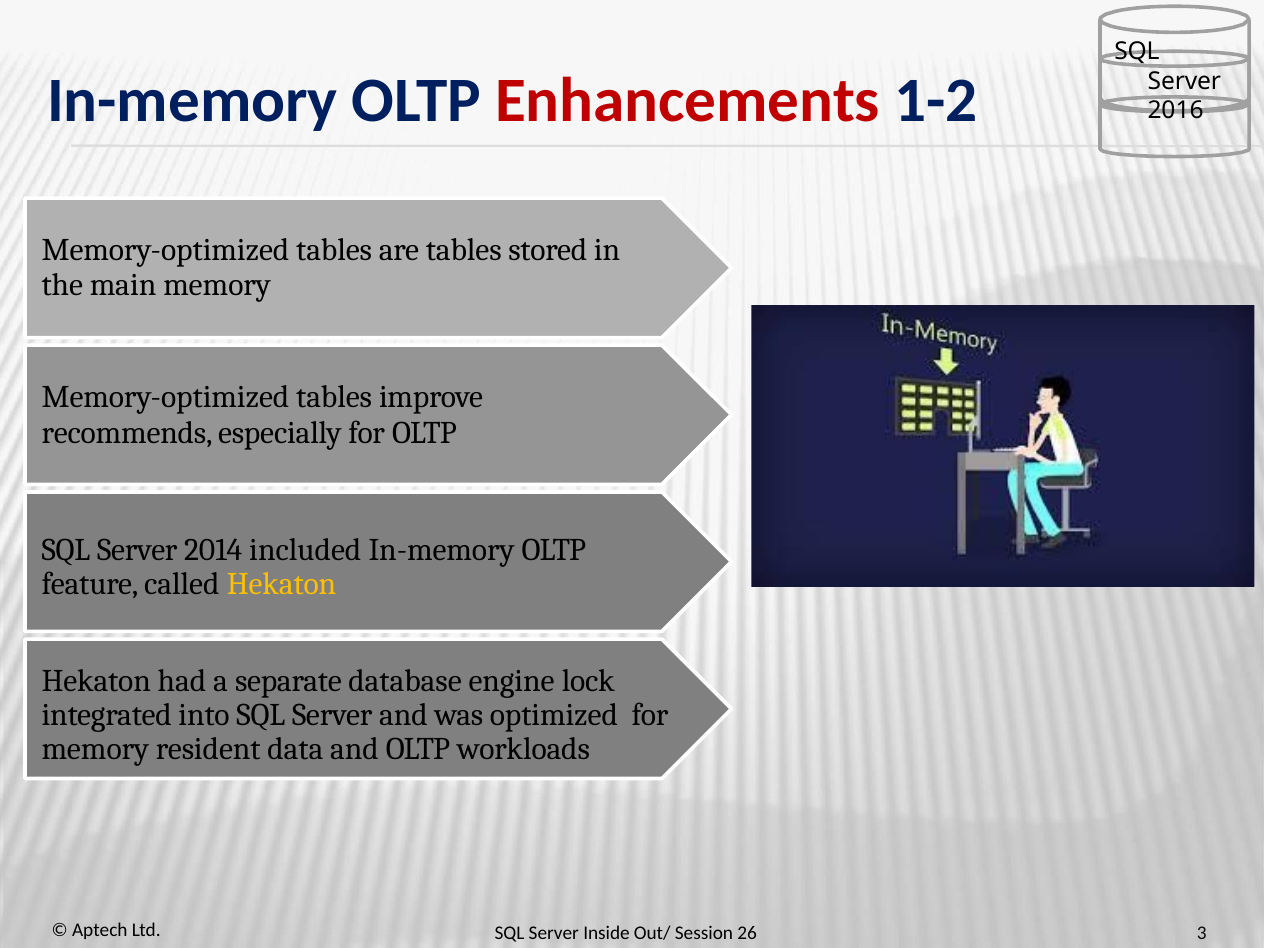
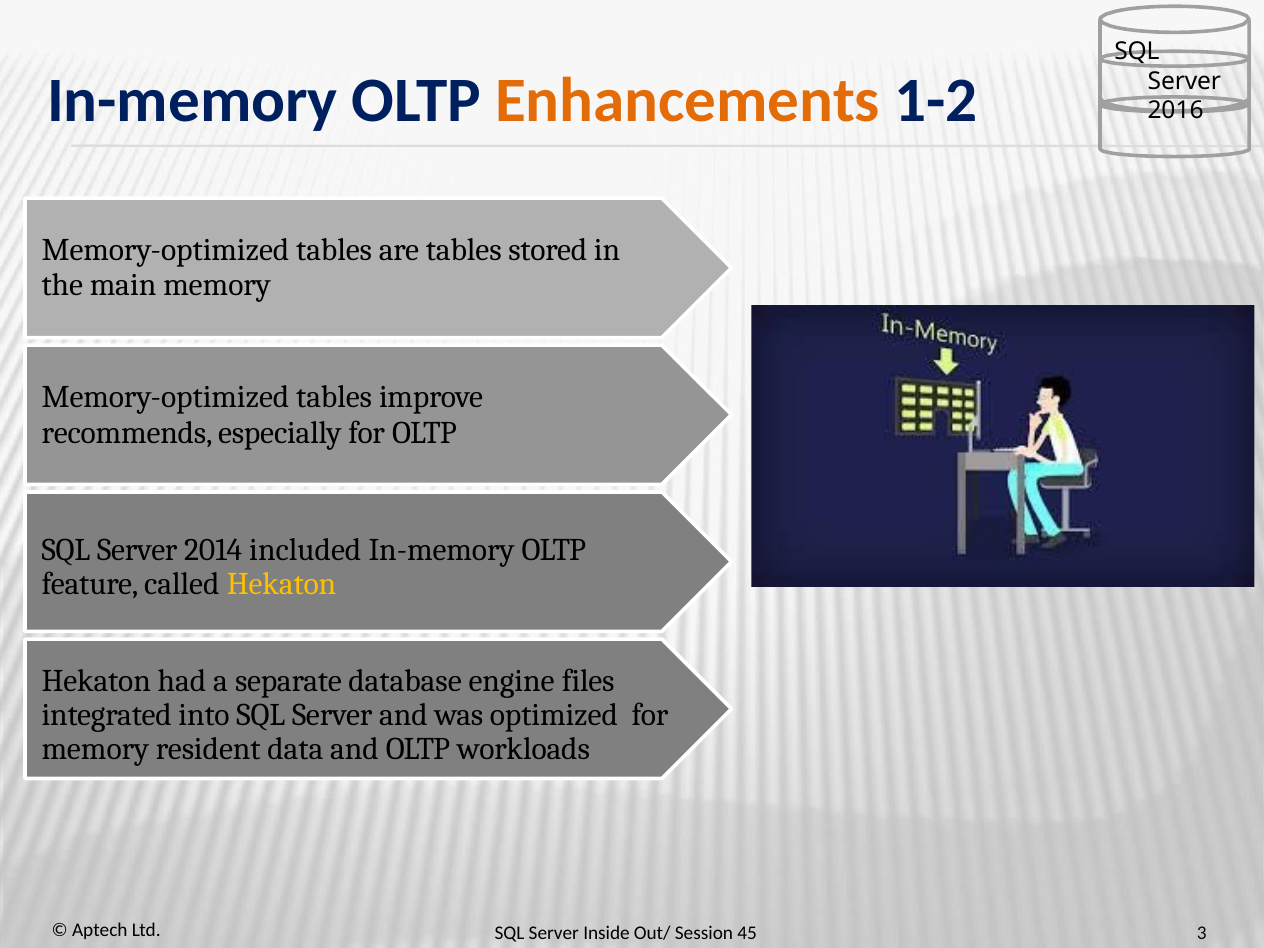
Enhancements colour: red -> orange
lock: lock -> files
26: 26 -> 45
